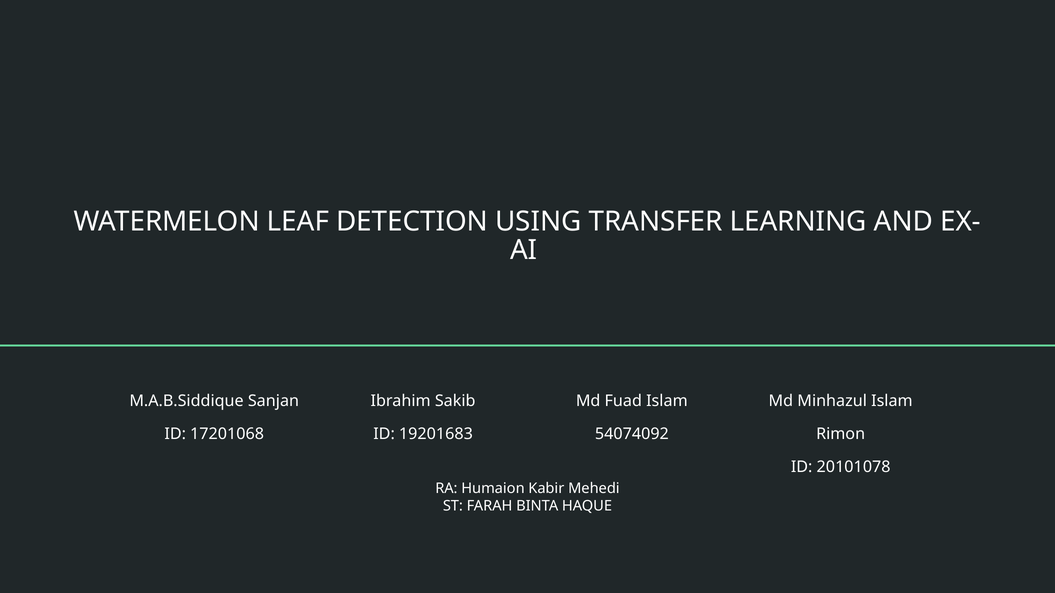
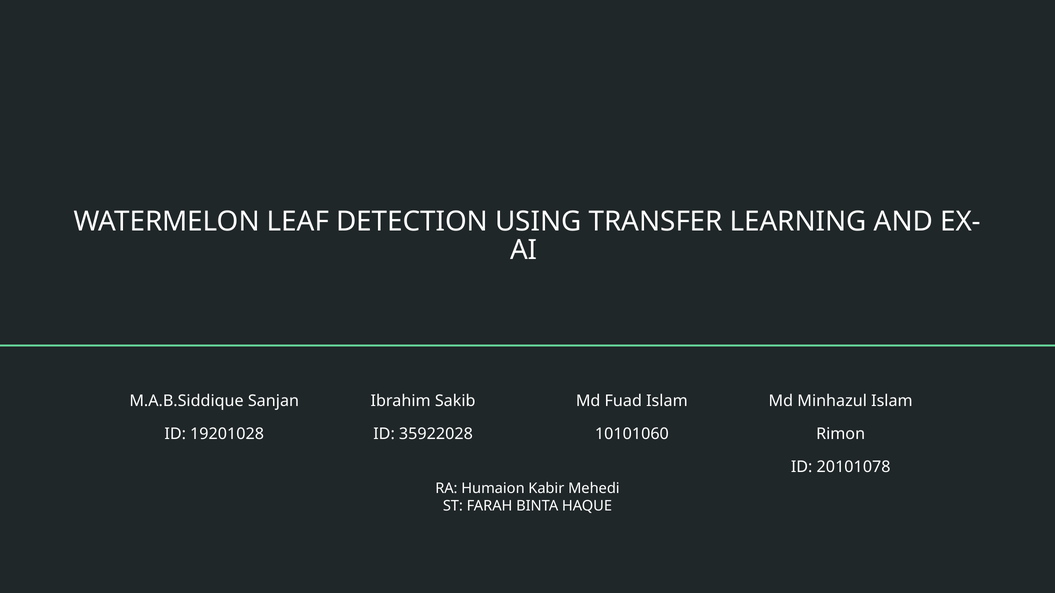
17201068: 17201068 -> 19201028
19201683: 19201683 -> 35922028
54074092: 54074092 -> 10101060
